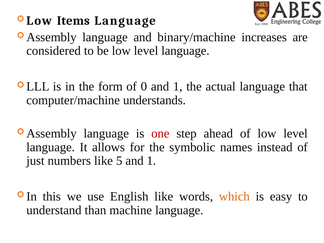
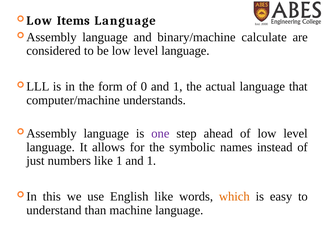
increases: increases -> calculate
one colour: red -> purple
like 5: 5 -> 1
